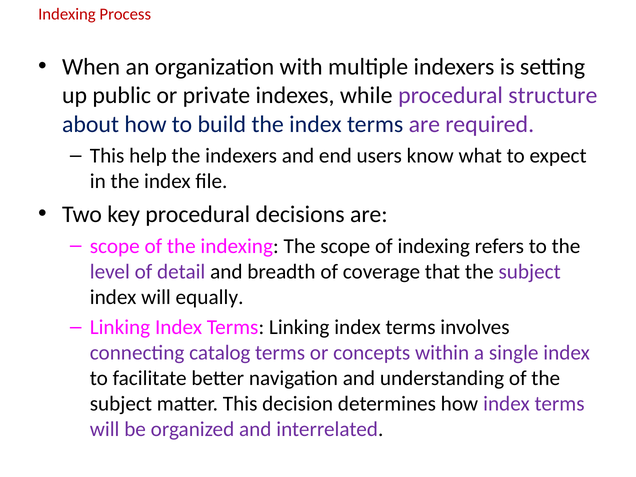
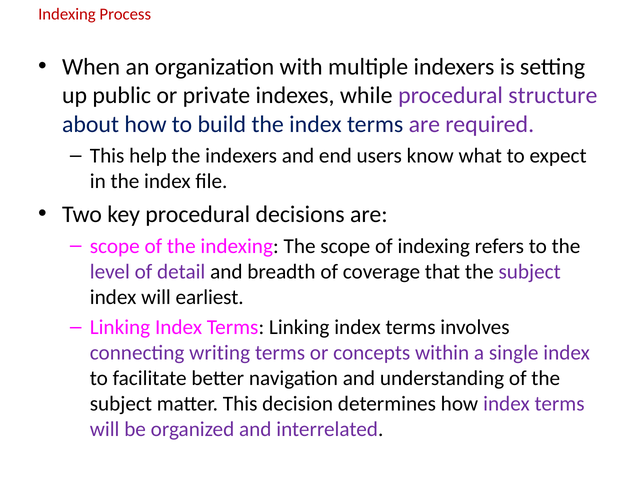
equally: equally -> earliest
catalog: catalog -> writing
